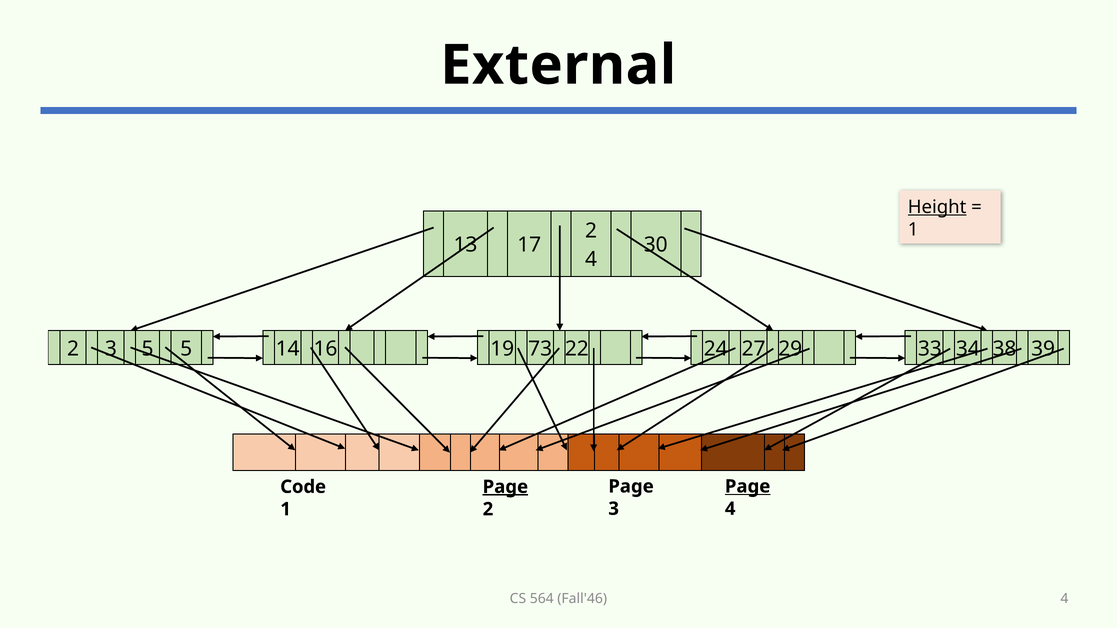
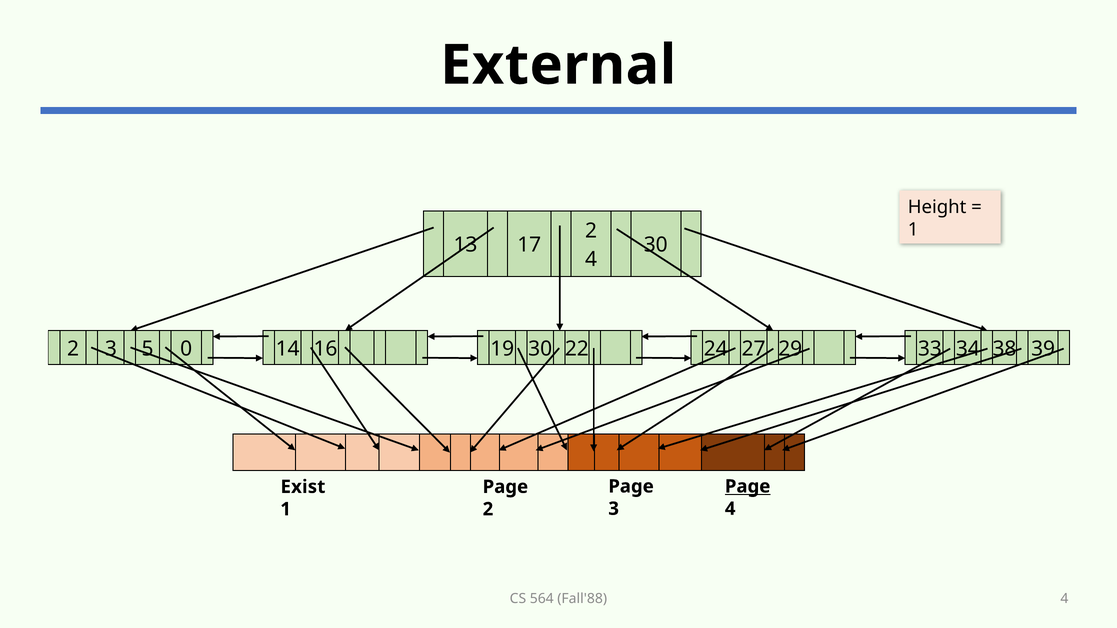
Height underline: present -> none
5 5: 5 -> 0
19 73: 73 -> 30
Code: Code -> Exist
Page at (505, 487) underline: present -> none
Fall'46: Fall'46 -> Fall'88
